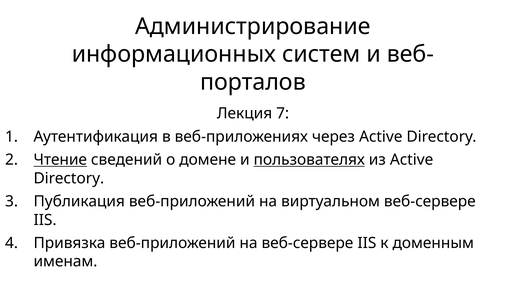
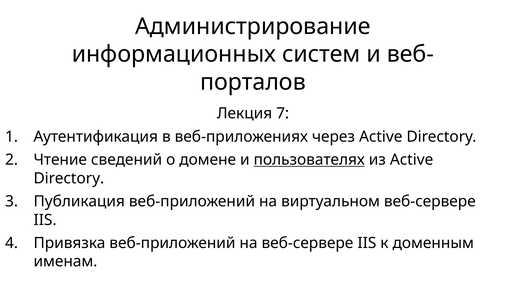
Чтение underline: present -> none
